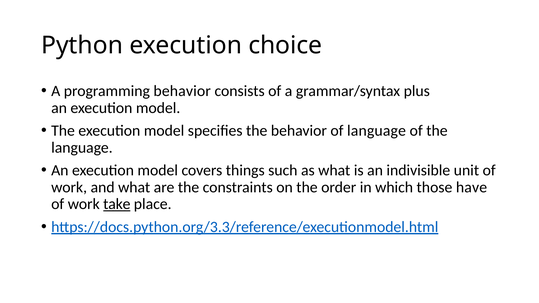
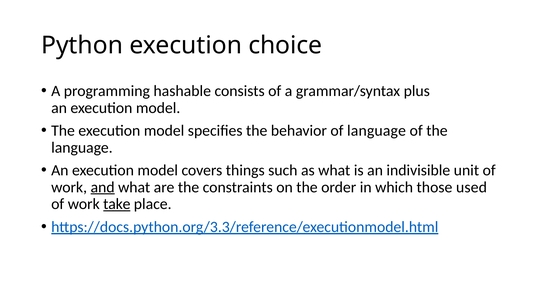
programming behavior: behavior -> hashable
and underline: none -> present
have: have -> used
